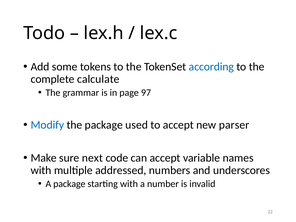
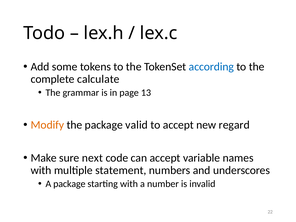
97: 97 -> 13
Modify colour: blue -> orange
used: used -> valid
parser: parser -> regard
addressed: addressed -> statement
